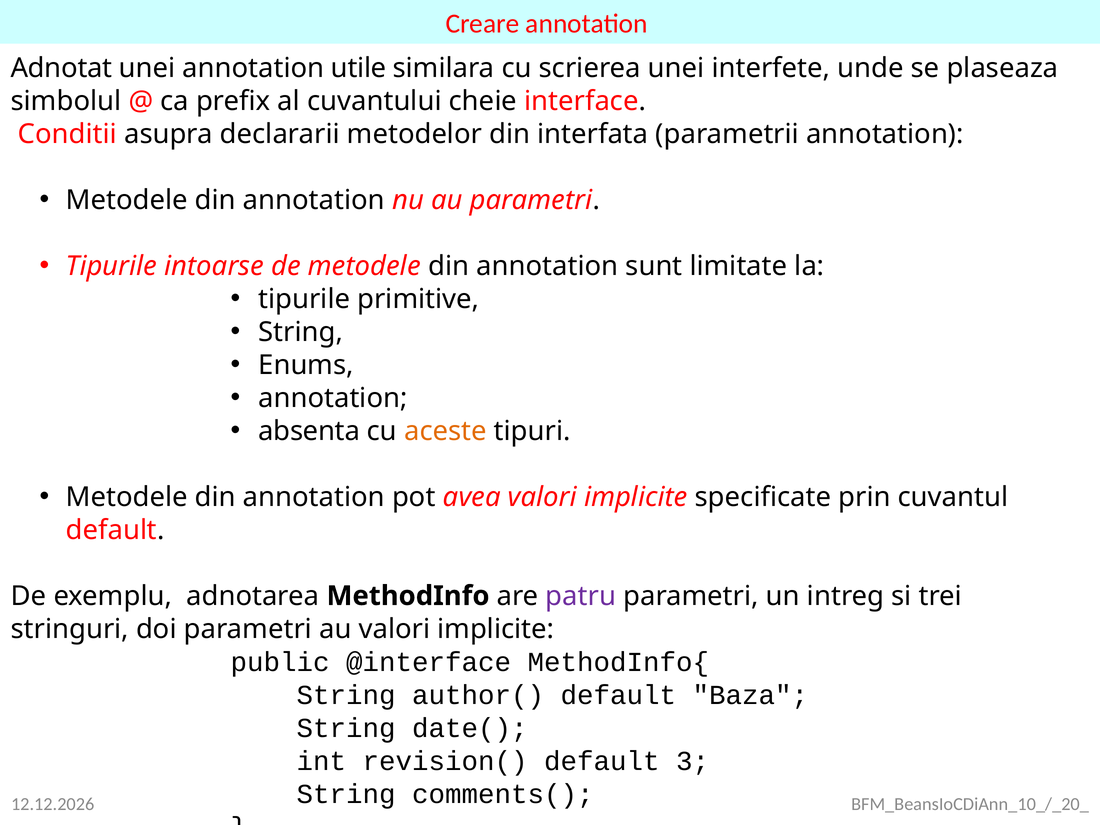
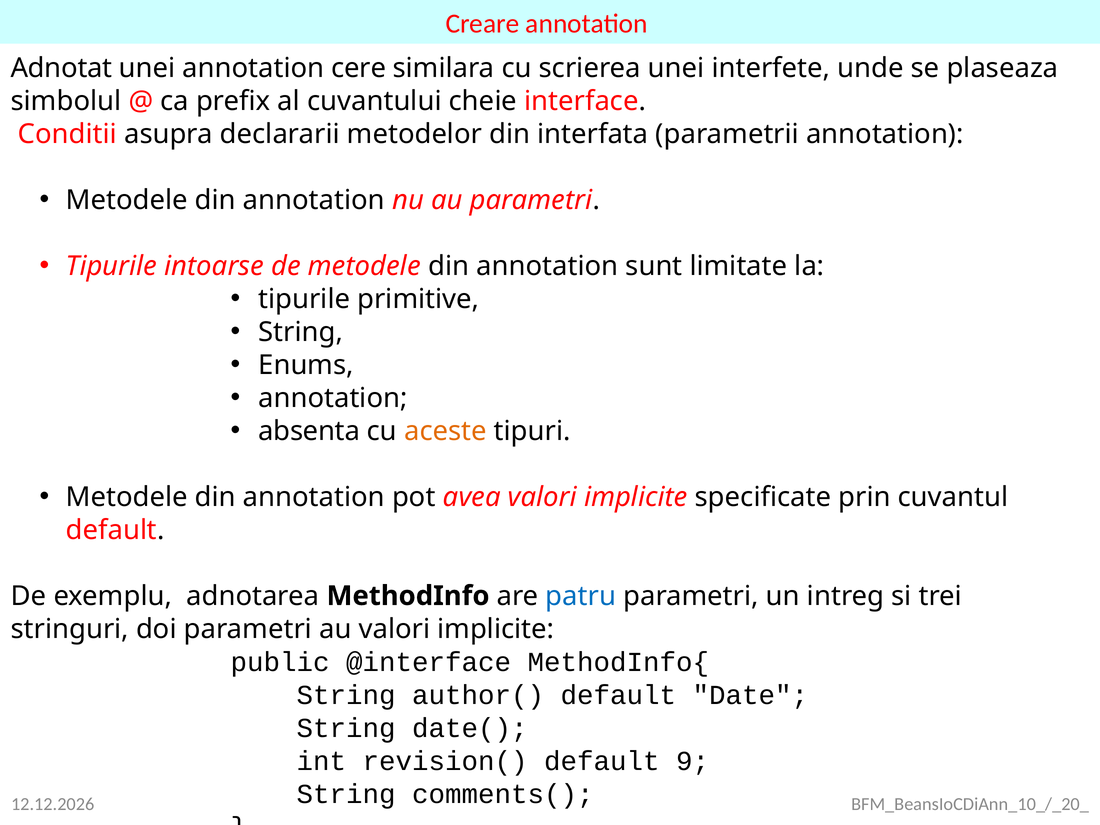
utile: utile -> cere
patru colour: purple -> blue
Baza: Baza -> Date
3: 3 -> 9
